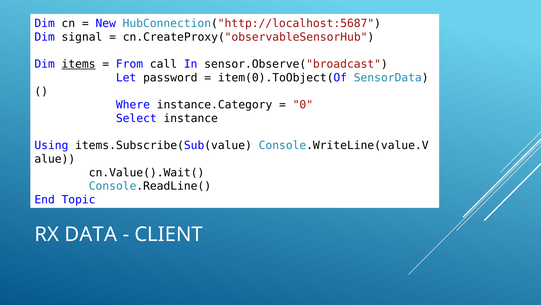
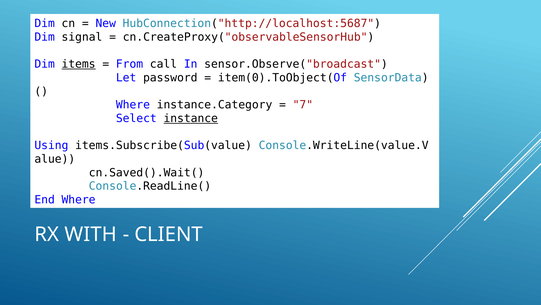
0: 0 -> 7
instance underline: none -> present
cn.Value().Wait(: cn.Value().Wait( -> cn.Saved().Wait(
End Topic: Topic -> Where
DATA: DATA -> WITH
